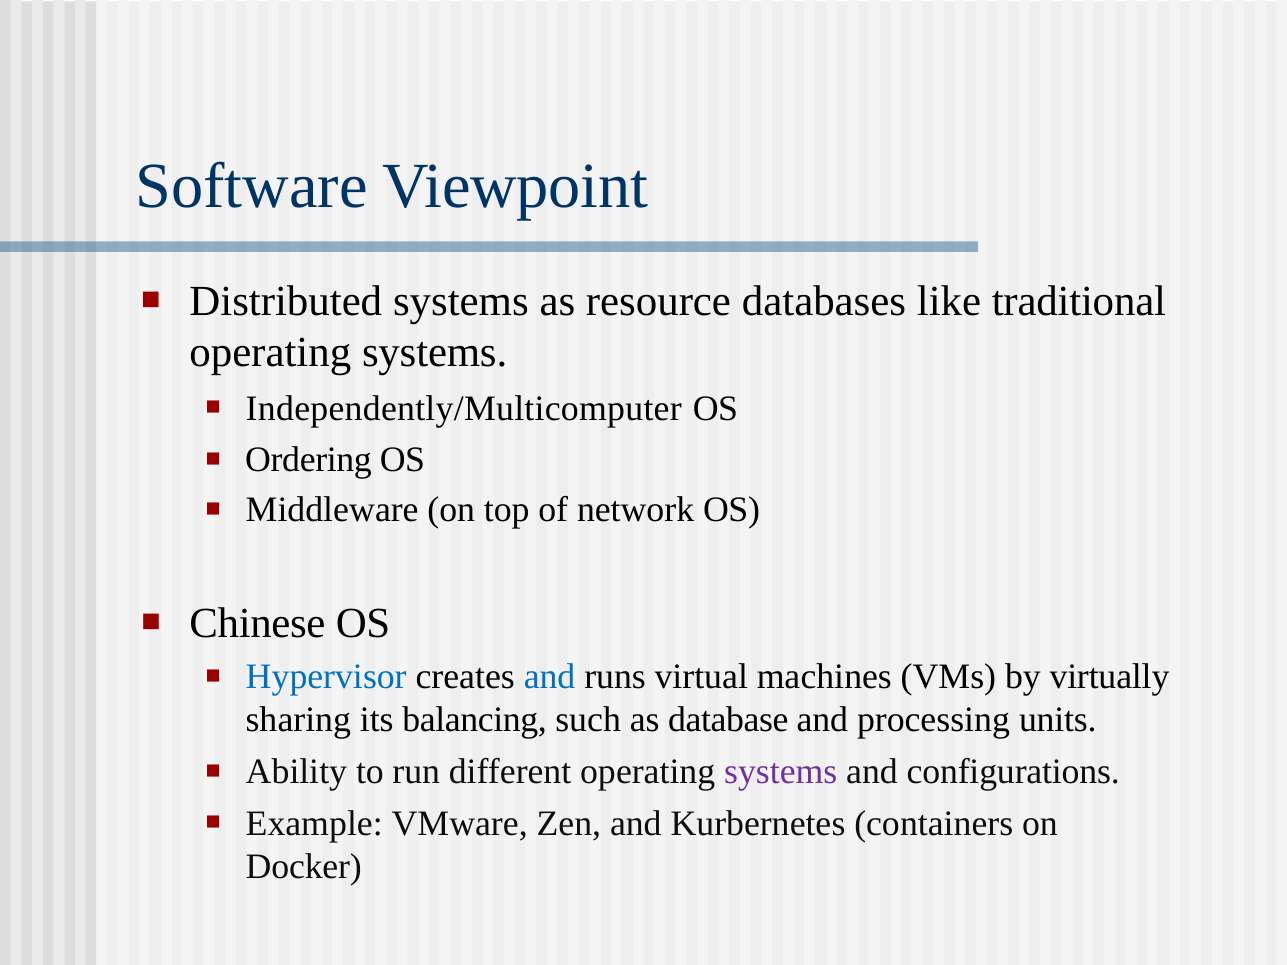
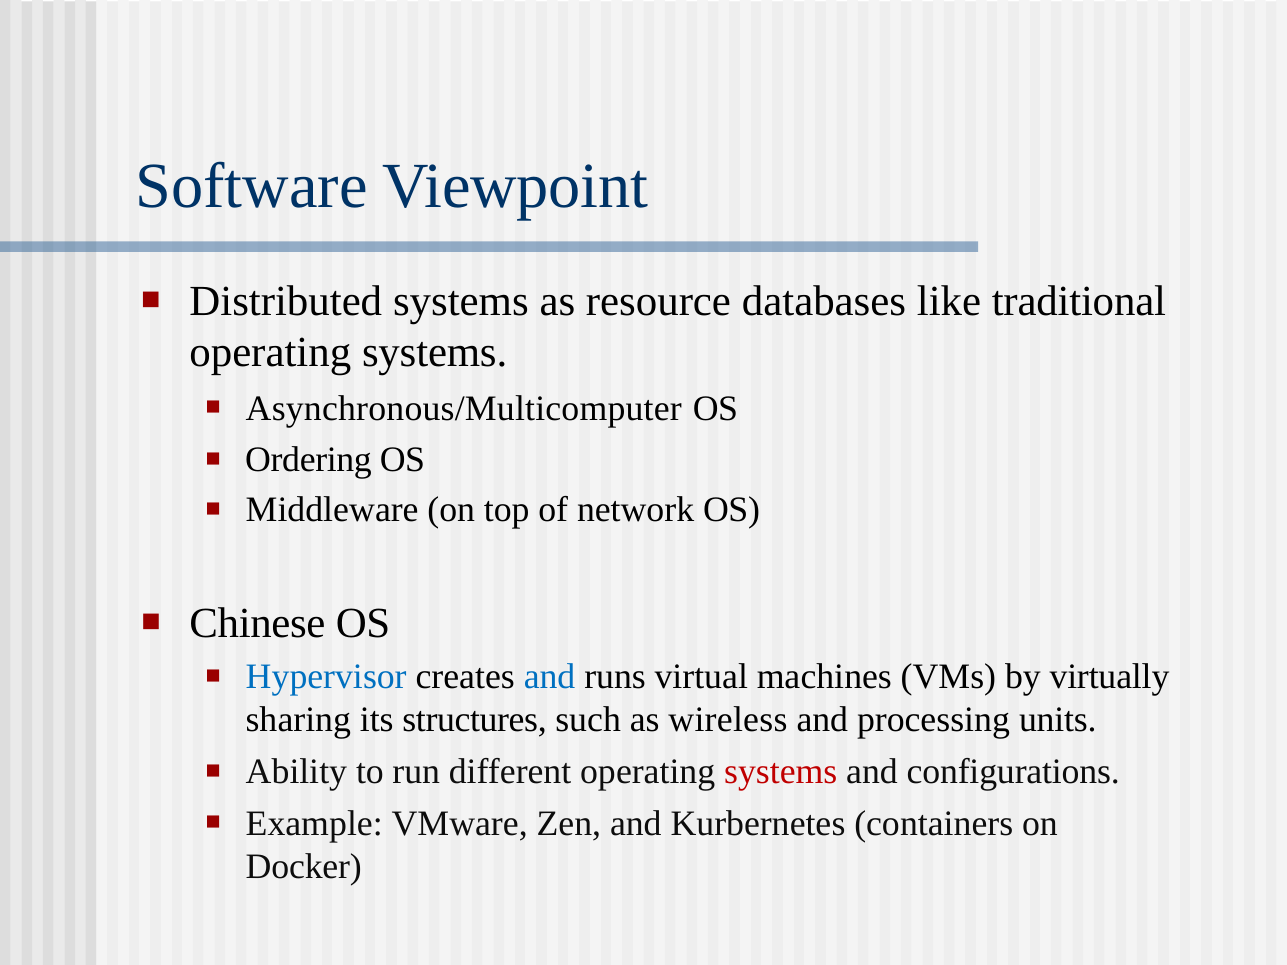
Independently/Multicomputer: Independently/Multicomputer -> Asynchronous/Multicomputer
balancing: balancing -> structures
database: database -> wireless
systems at (781, 772) colour: purple -> red
